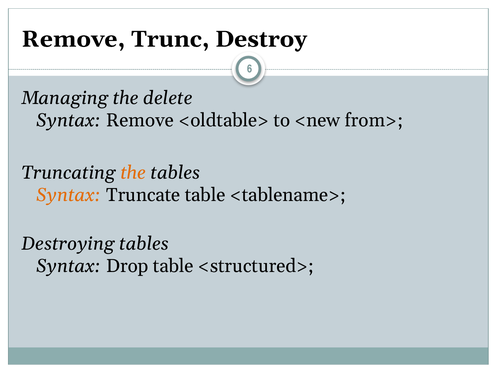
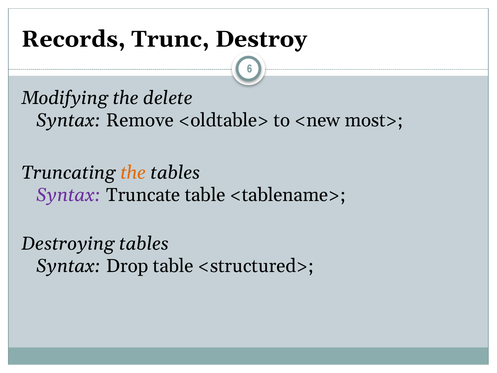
Remove at (73, 39): Remove -> Records
Managing: Managing -> Modifying
from>: from> -> most>
Syntax at (69, 195) colour: orange -> purple
